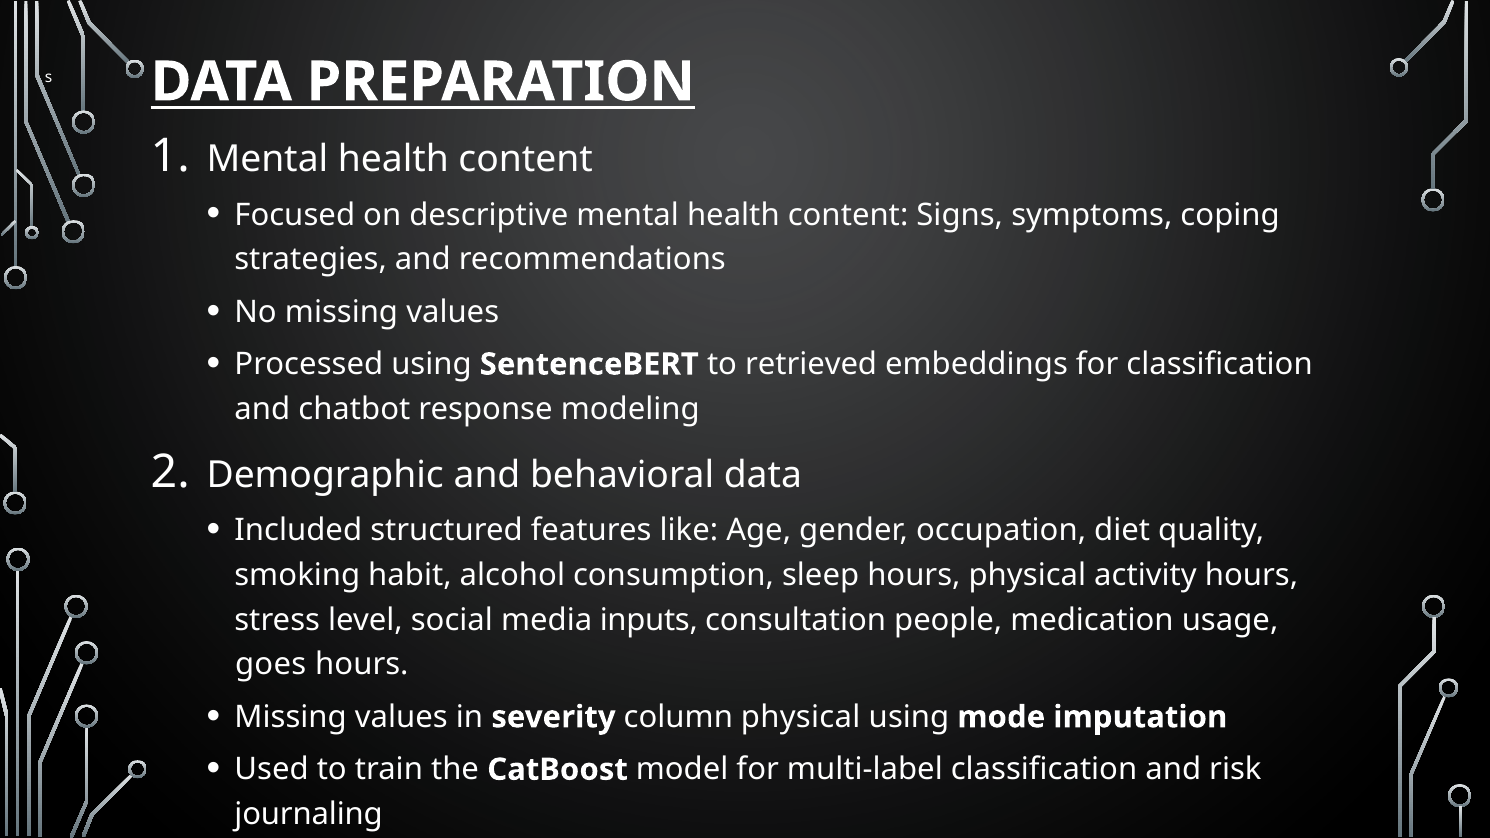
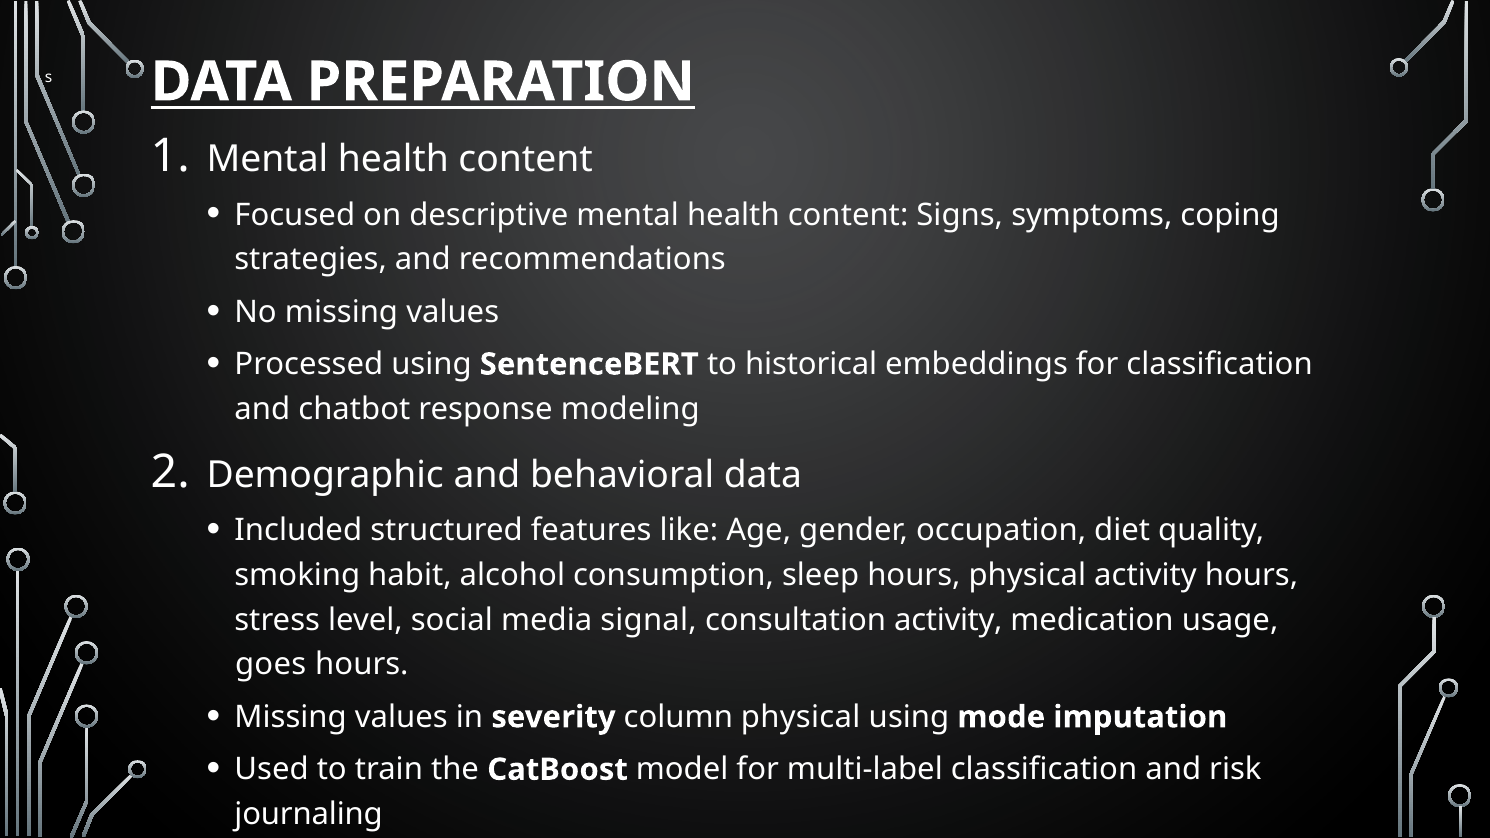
retrieved: retrieved -> historical
inputs: inputs -> signal
consultation people: people -> activity
